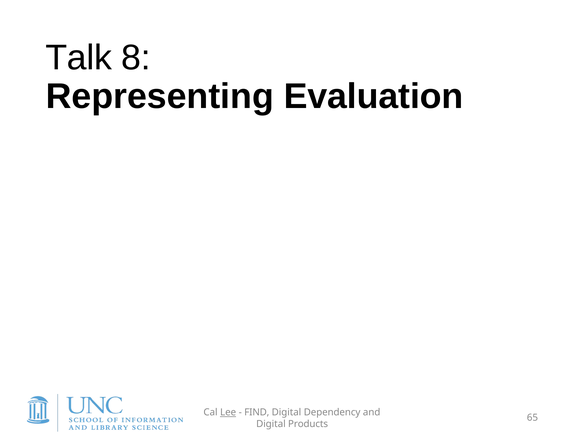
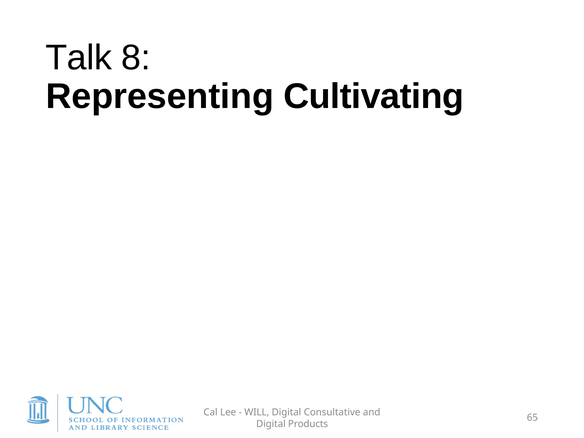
Evaluation: Evaluation -> Cultivating
Lee underline: present -> none
FIND: FIND -> WILL
Dependency: Dependency -> Consultative
